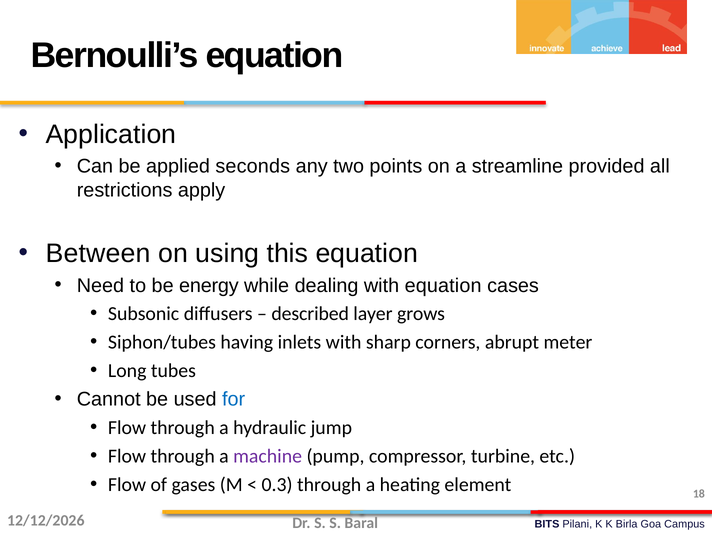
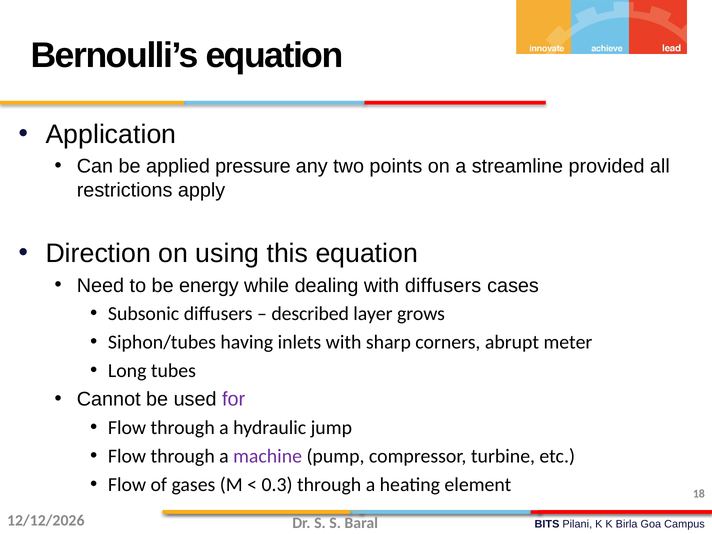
seconds: seconds -> pressure
Between: Between -> Direction
with equation: equation -> diffusers
for colour: blue -> purple
